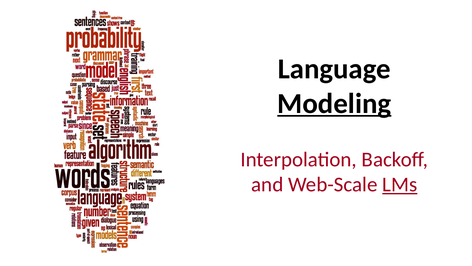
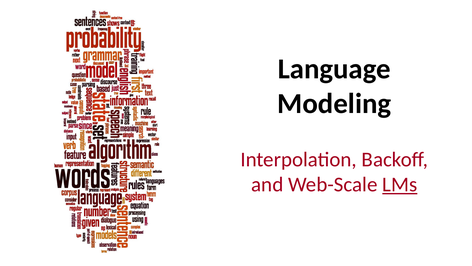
Modeling underline: present -> none
